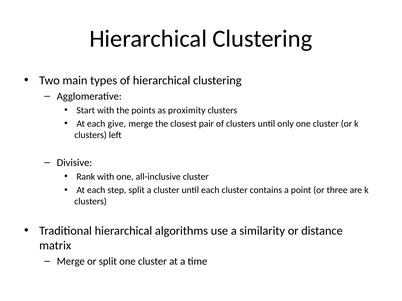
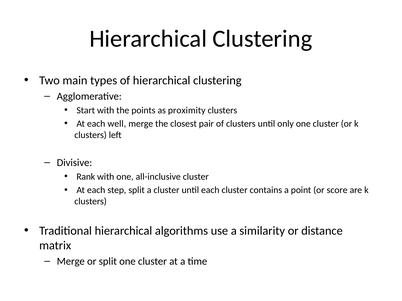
give: give -> well
three: three -> score
